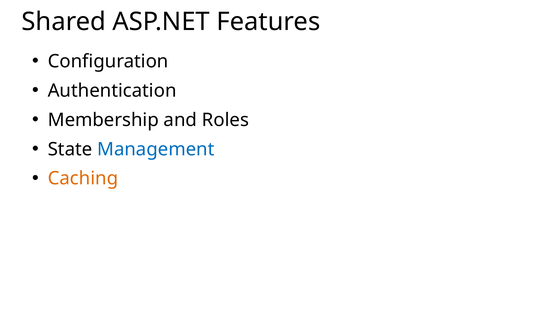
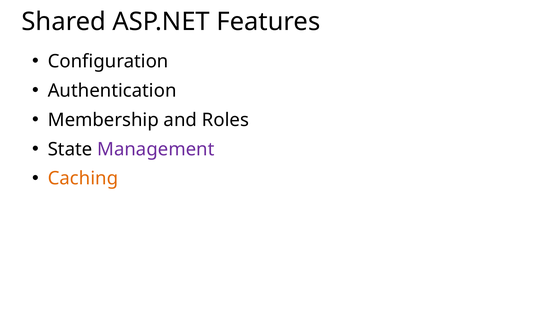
Management colour: blue -> purple
